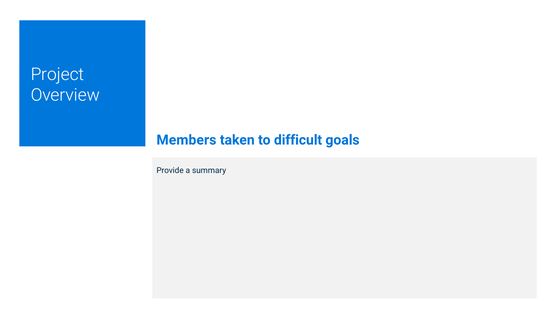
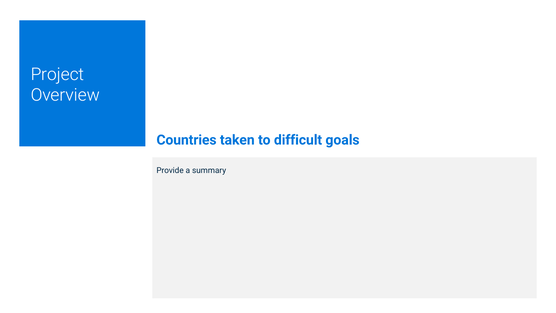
Members: Members -> Countries
